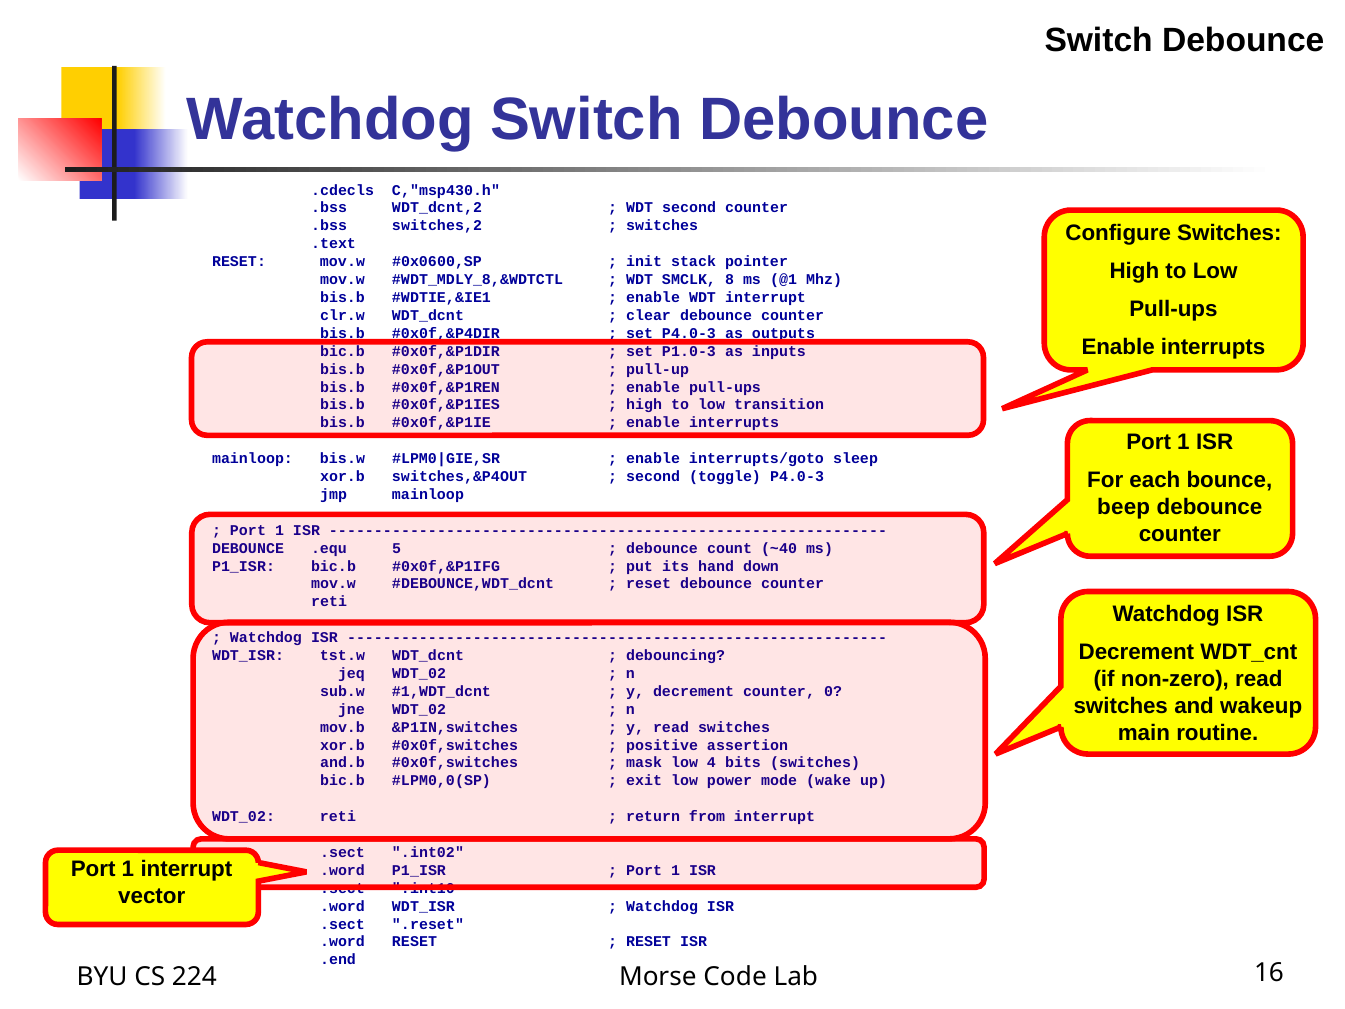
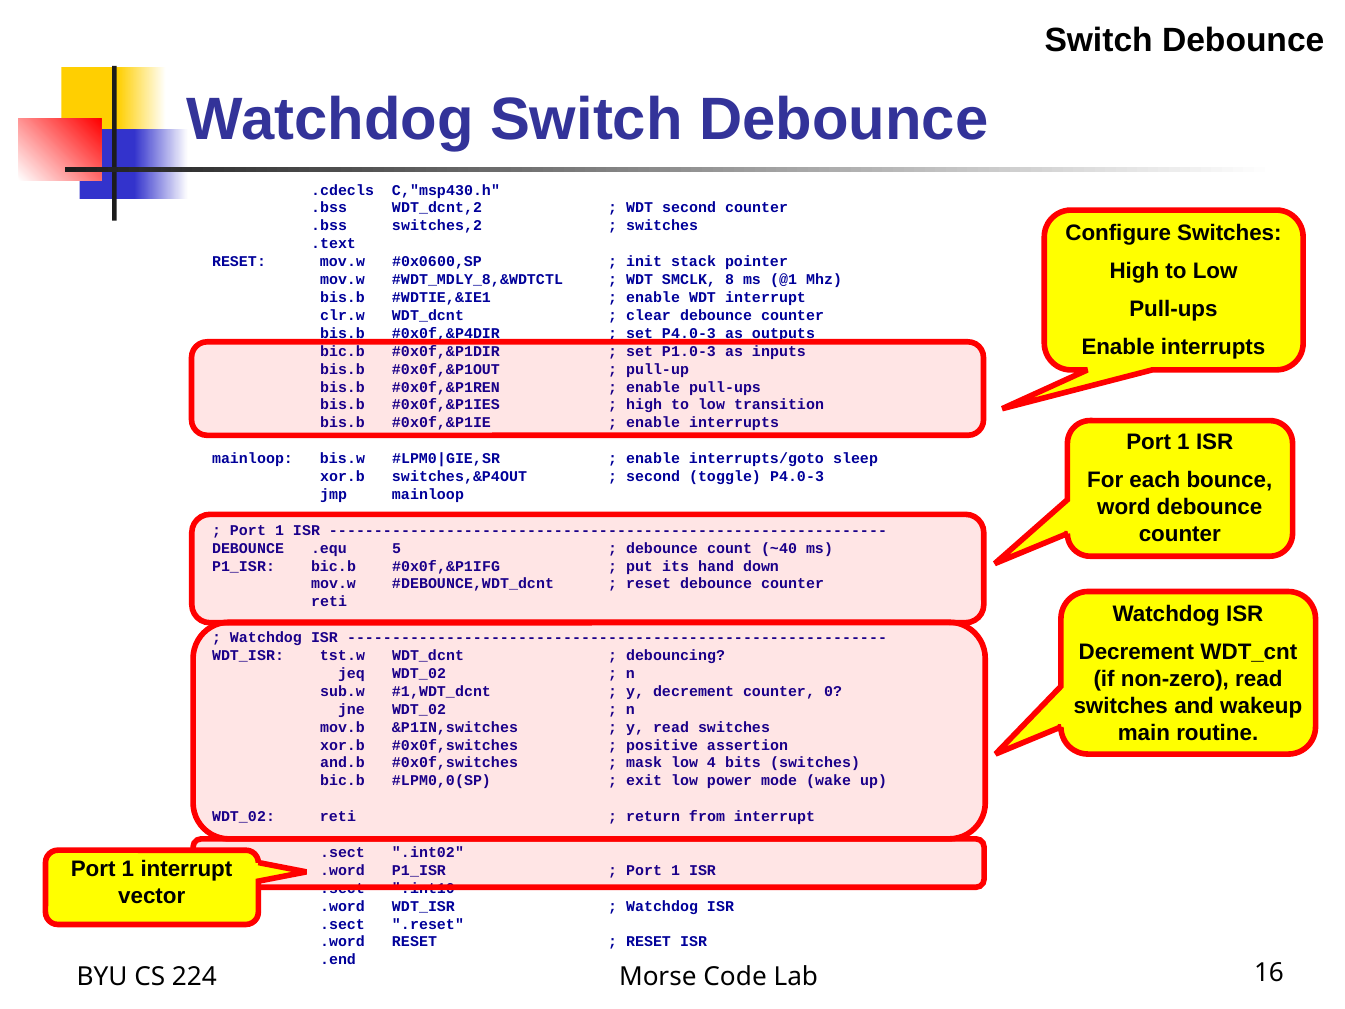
beep: beep -> word
